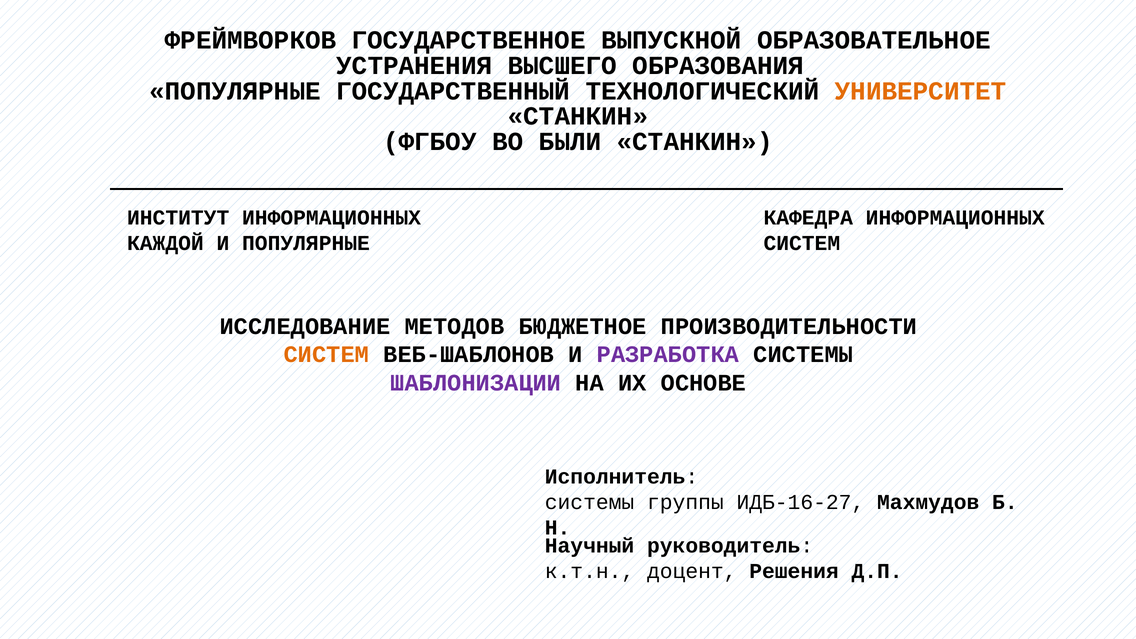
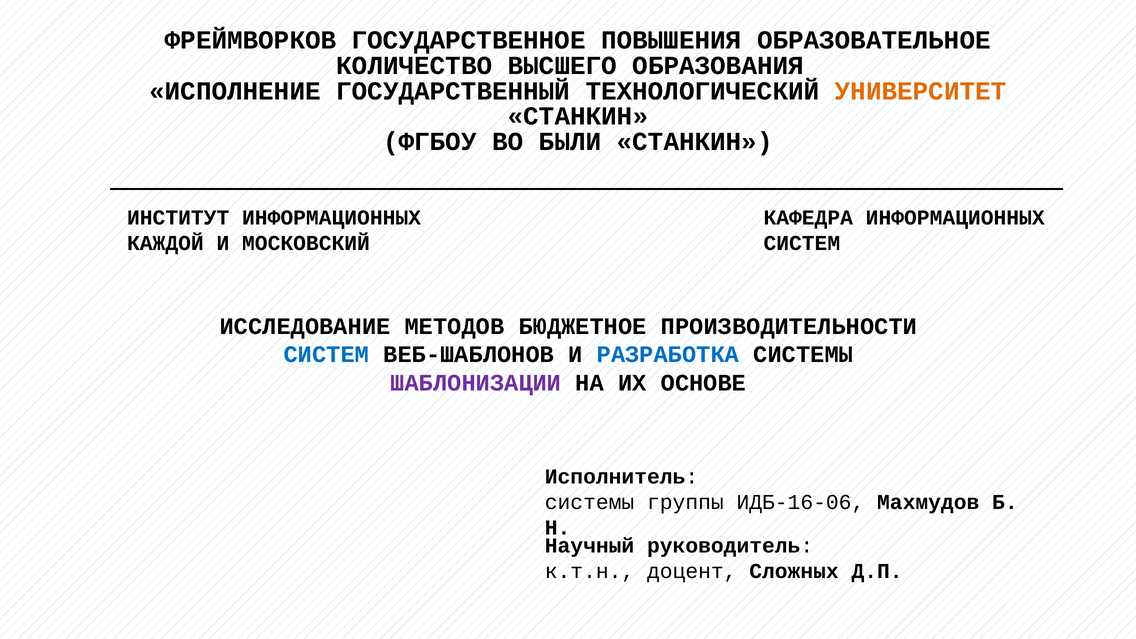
ВЫПУСКНОЙ: ВЫПУСКНОЙ -> ПОВЫШЕНИЯ
УСТРАНЕНИЯ: УСТРАНЕНИЯ -> КОЛИЧЕСТВО
ПОПУЛЯРНЫЕ at (235, 91): ПОПУЛЯРНЫЕ -> ИСПОЛНЕНИЕ
И ПОПУЛЯРНЫЕ: ПОПУЛЯРНЫЕ -> МОСКОВСКИЙ
СИСТЕМ at (326, 355) colour: orange -> blue
РАЗРАБОТКА colour: purple -> blue
ИДБ-16-27: ИДБ-16-27 -> ИДБ-16-06
Решения: Решения -> Сложных
